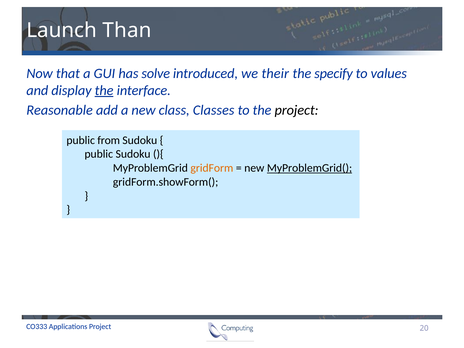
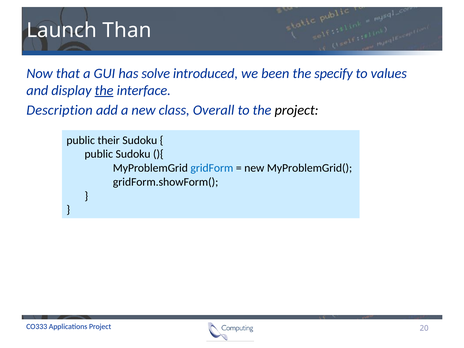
their: their -> been
Reasonable: Reasonable -> Description
Classes: Classes -> Overall
from: from -> their
gridForm colour: orange -> blue
MyProblemGrid( underline: present -> none
